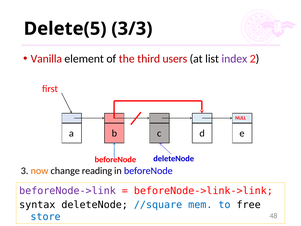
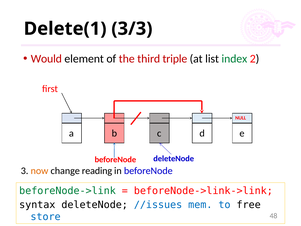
Delete(5: Delete(5 -> Delete(1
Vanilla: Vanilla -> Would
users: users -> triple
index colour: purple -> green
beforeNode->link colour: purple -> green
//square: //square -> //issues
